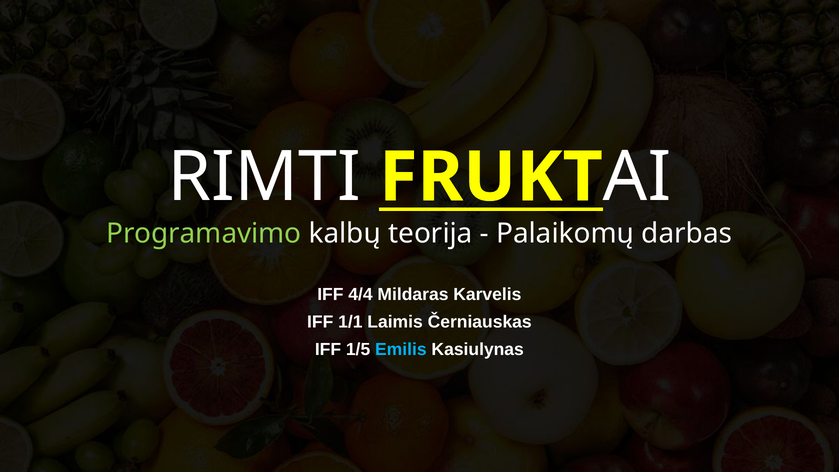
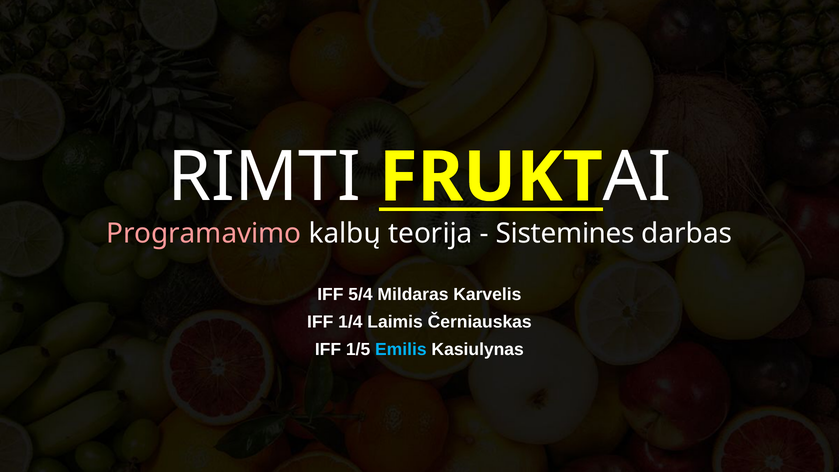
Programavimo colour: light green -> pink
Palaikomų: Palaikomų -> Sistemines
4/4: 4/4 -> 5/4
1/1: 1/1 -> 1/4
